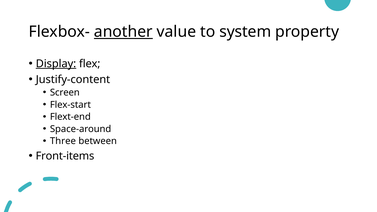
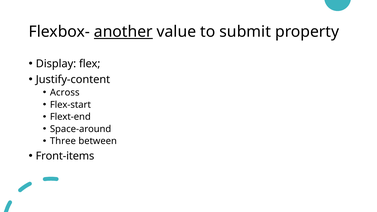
system: system -> submit
Display underline: present -> none
Screen: Screen -> Across
